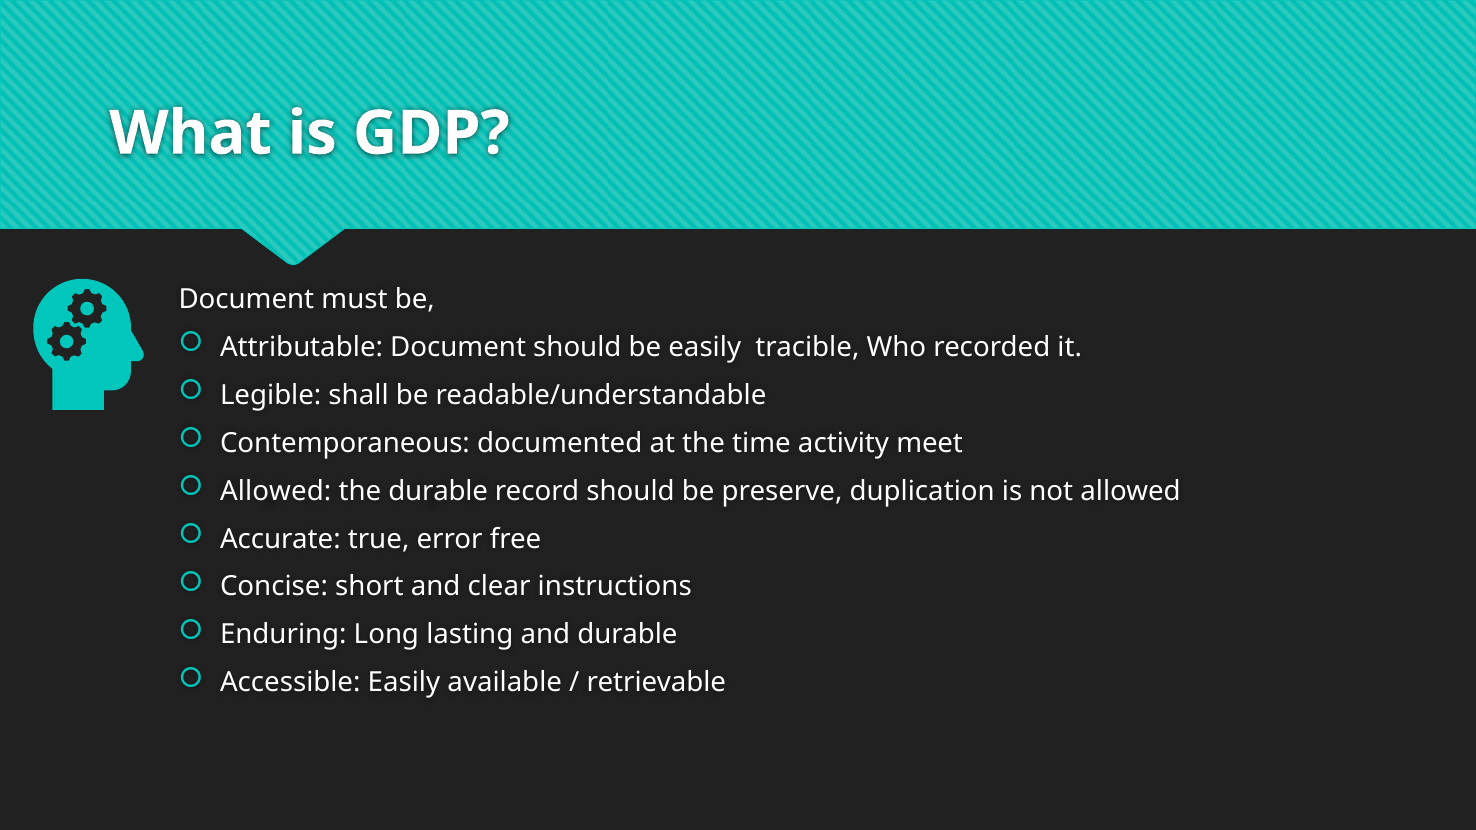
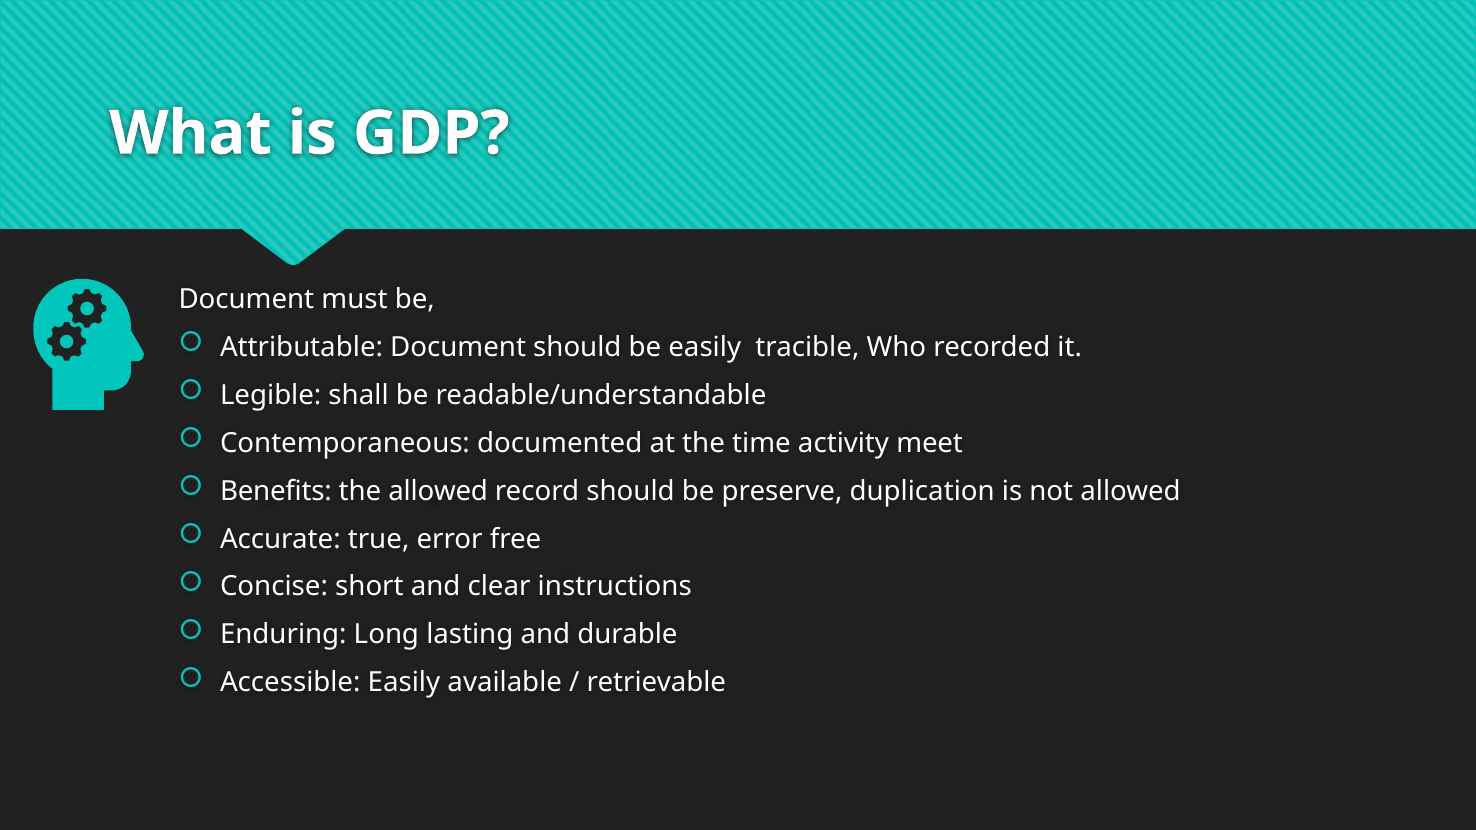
Allowed at (276, 491): Allowed -> Benefits
the durable: durable -> allowed
